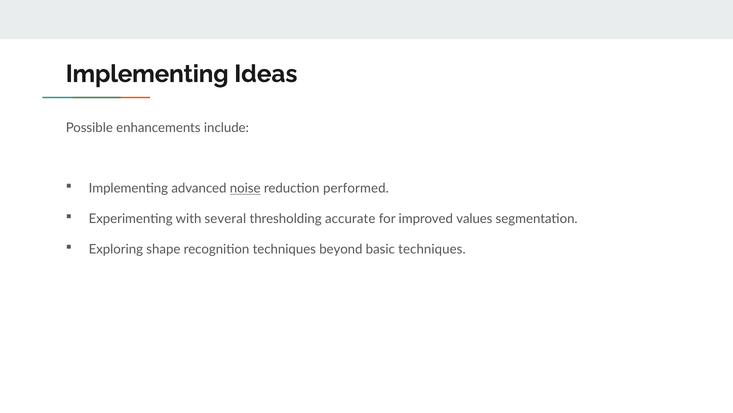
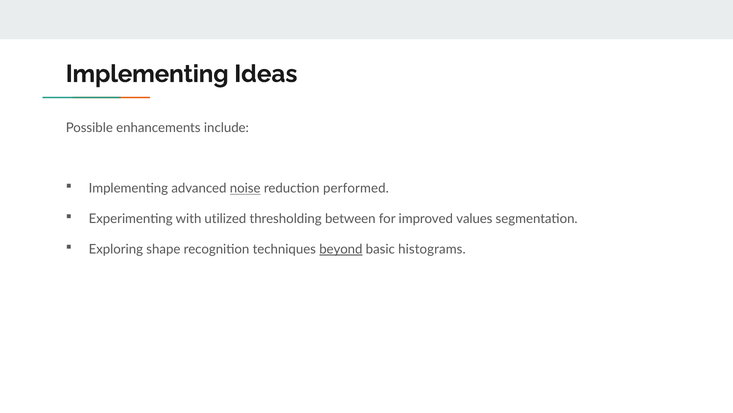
several: several -> utilized
accurate: accurate -> between
beyond underline: none -> present
basic techniques: techniques -> histograms
